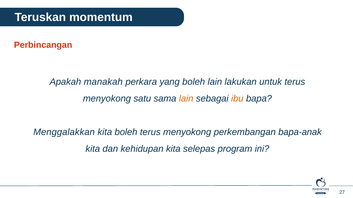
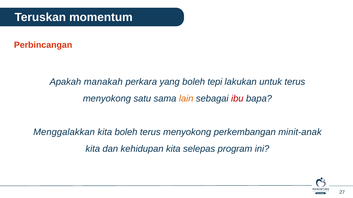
boleh lain: lain -> tepi
ibu colour: orange -> red
bapa-anak: bapa-anak -> minit-anak
